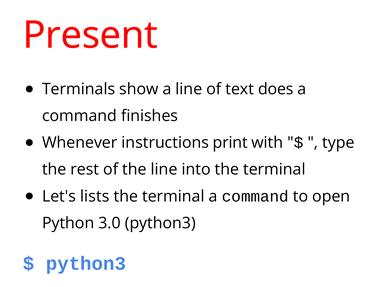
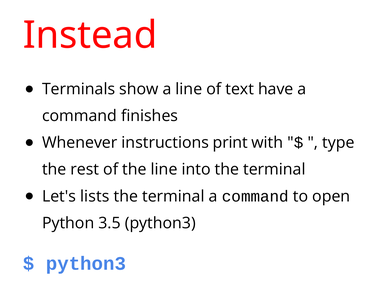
Present: Present -> Instead
does: does -> have
3.0: 3.0 -> 3.5
